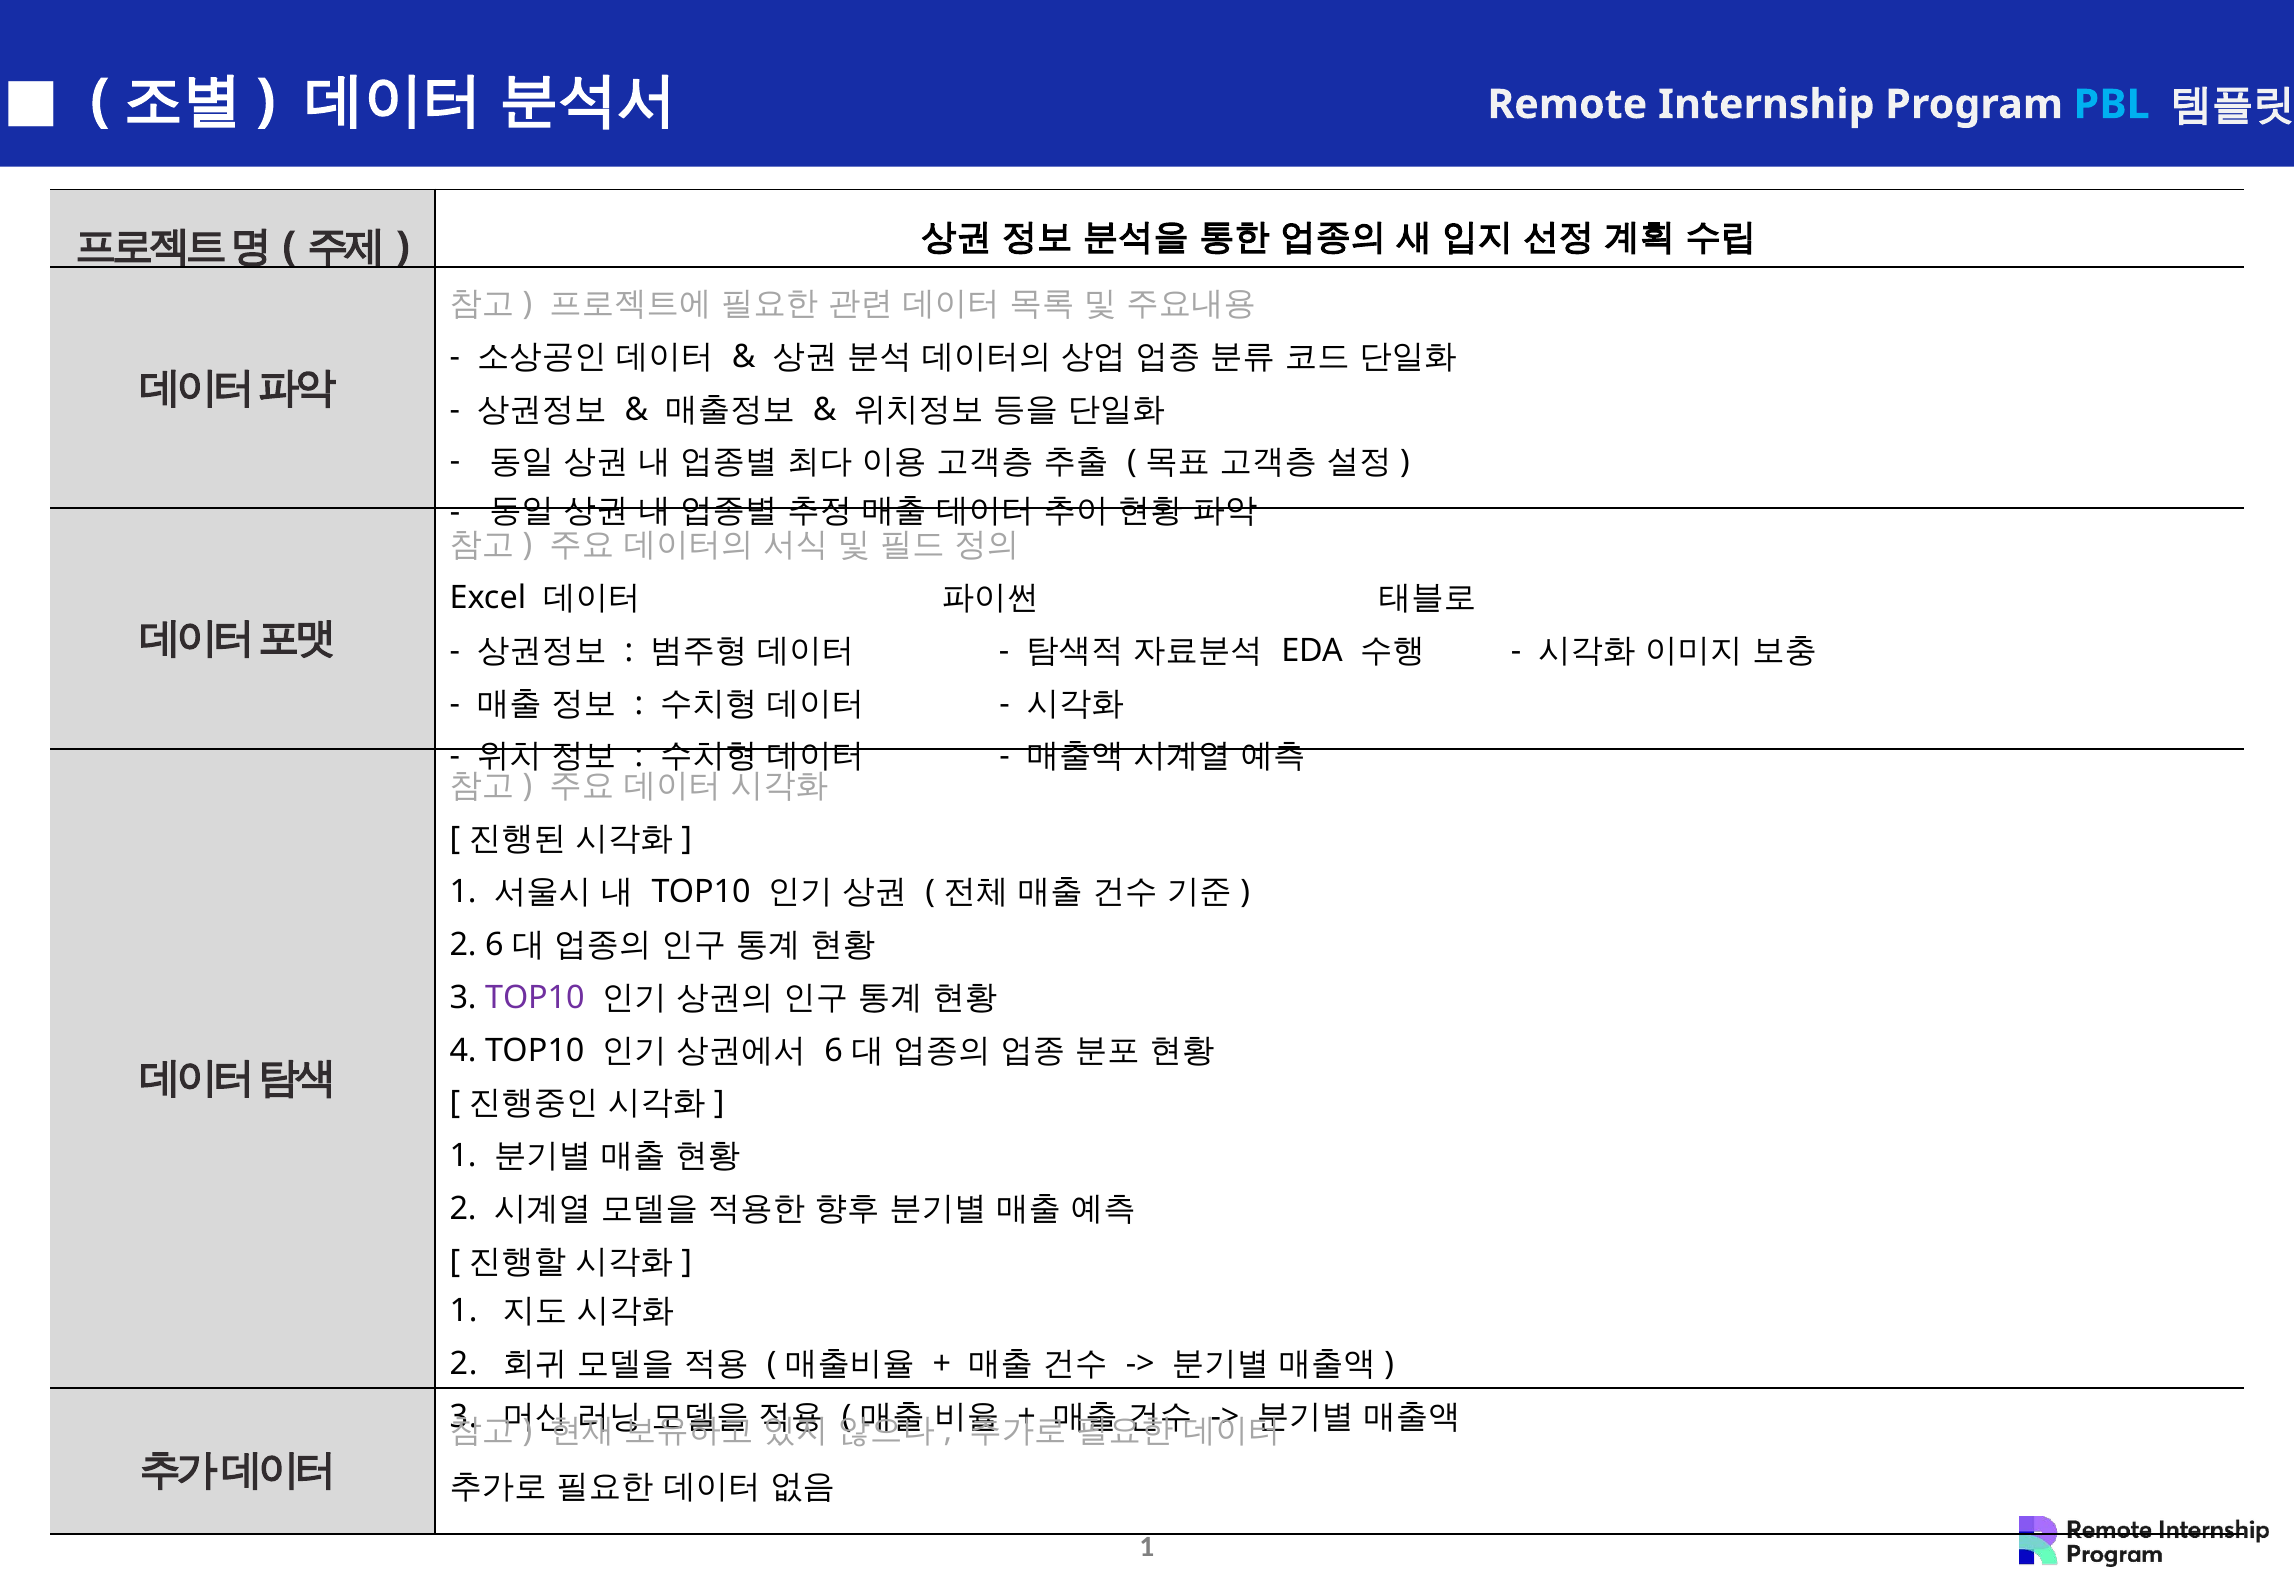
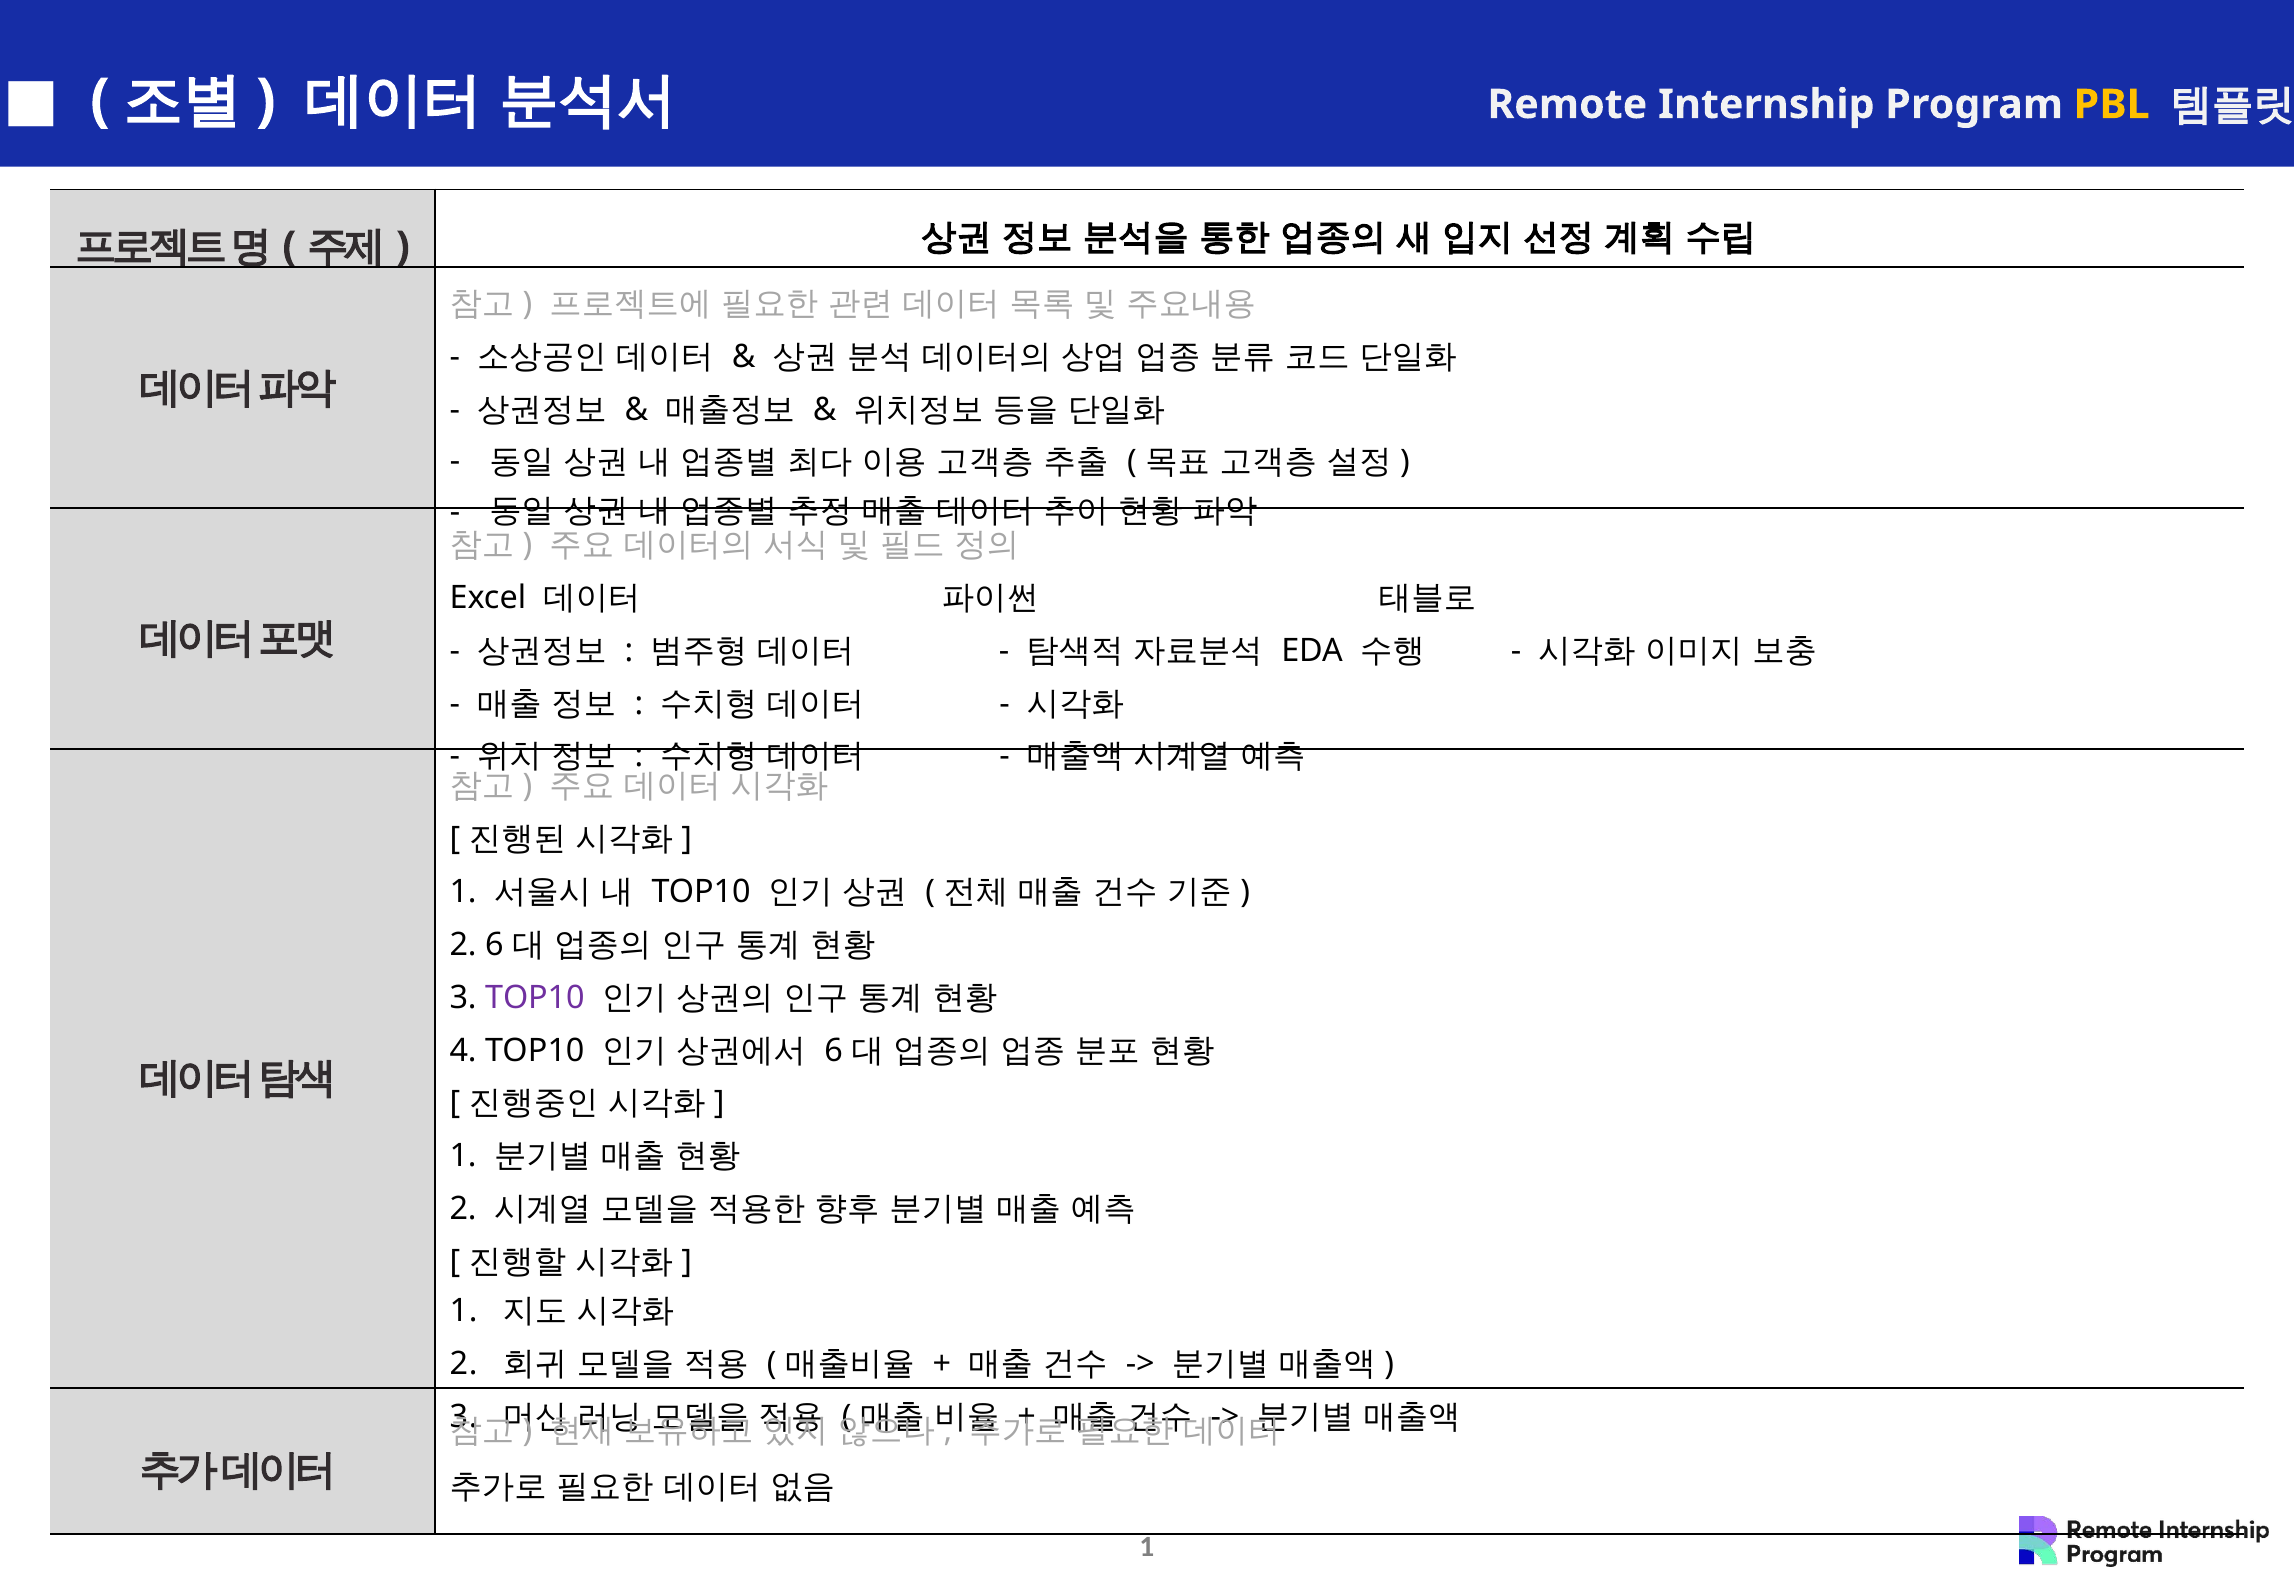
PBL colour: light blue -> yellow
